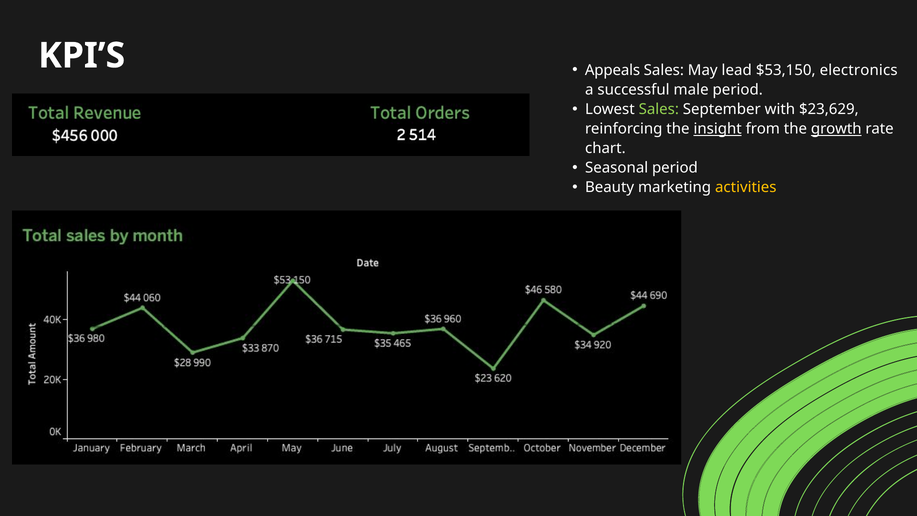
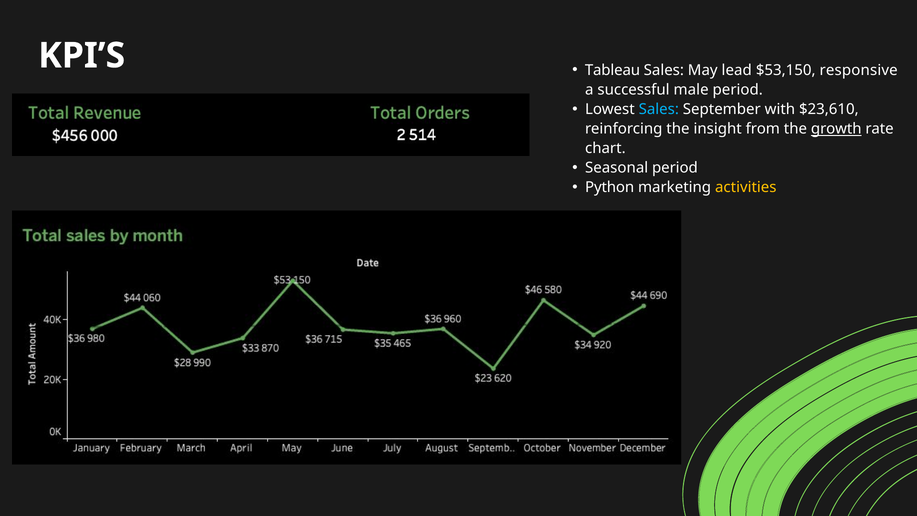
Appeals: Appeals -> Tableau
electronics: electronics -> responsive
Sales at (659, 109) colour: light green -> light blue
$23,629: $23,629 -> $23,610
insight underline: present -> none
Beauty: Beauty -> Python
